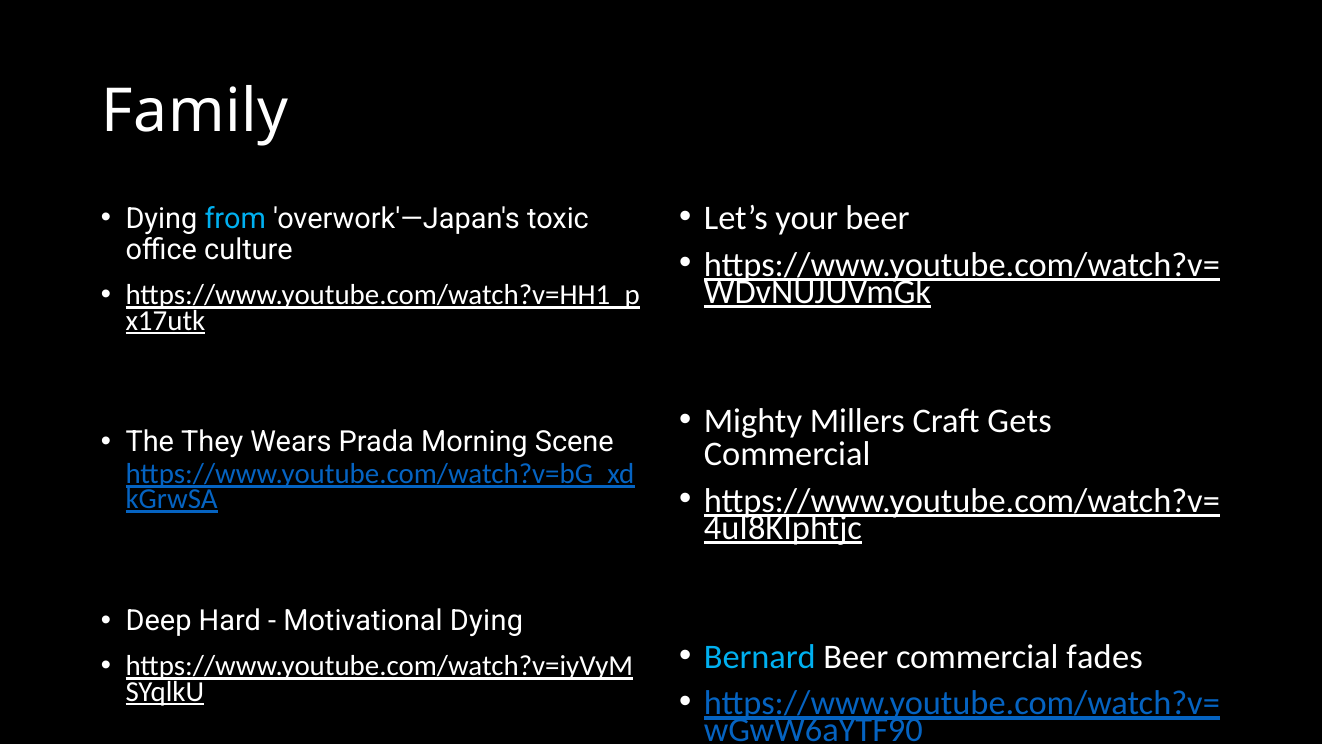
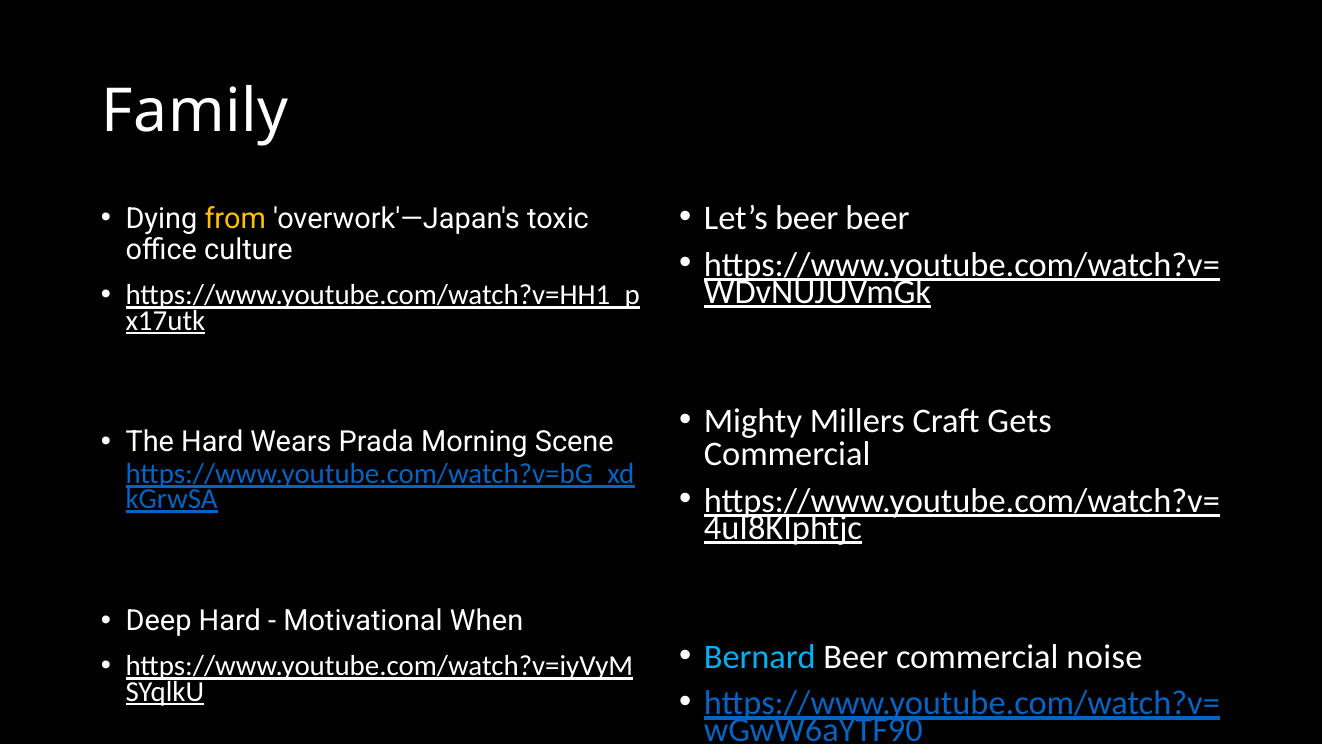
Let’s your: your -> beer
from colour: light blue -> yellow
The They: They -> Hard
Motivational Dying: Dying -> When
fades: fades -> noise
